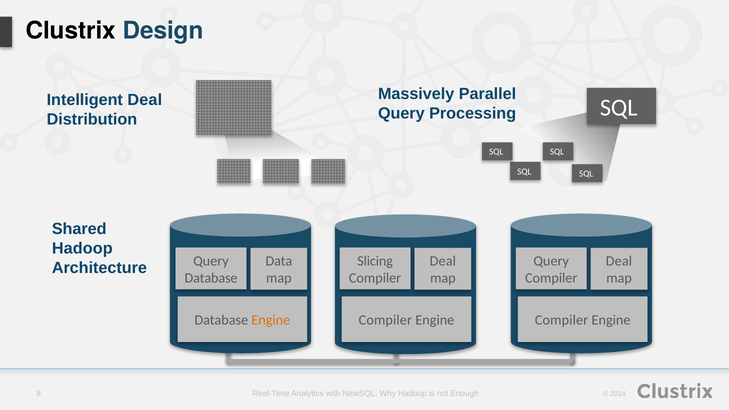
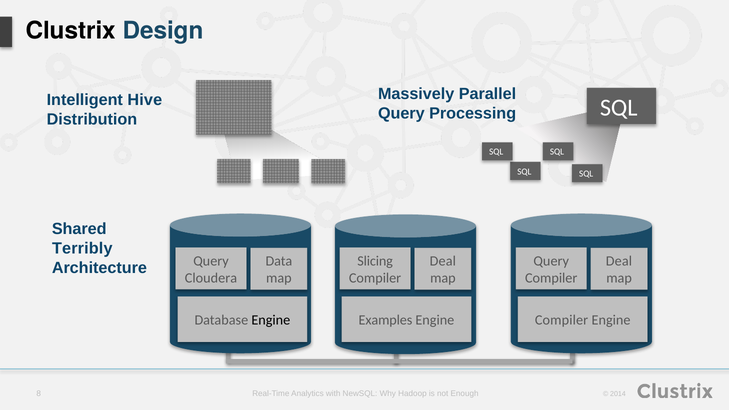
Intelligent Deal: Deal -> Hive
Hadoop at (82, 248): Hadoop -> Terribly
Database at (211, 278): Database -> Cloudera
Engine at (271, 320) colour: orange -> black
Compiler at (385, 320): Compiler -> Examples
